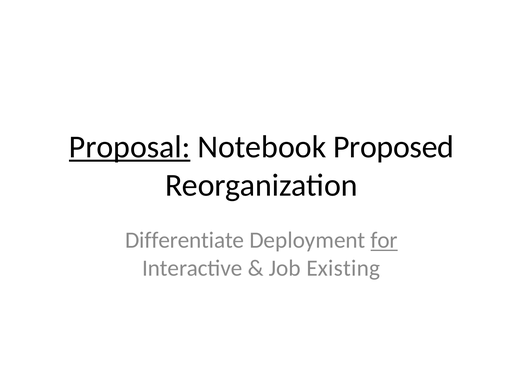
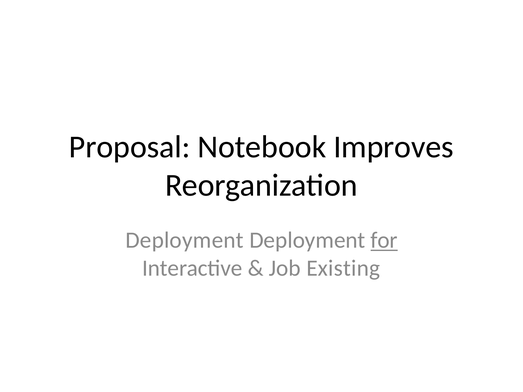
Proposal underline: present -> none
Proposed: Proposed -> Improves
Differentiate at (185, 240): Differentiate -> Deployment
